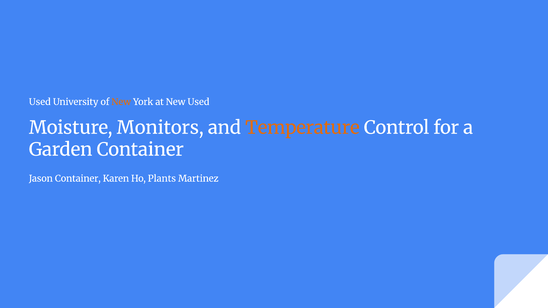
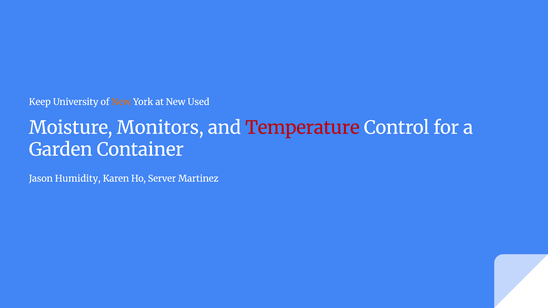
Used at (40, 102): Used -> Keep
Temperature colour: orange -> red
Jason Container: Container -> Humidity
Plants: Plants -> Server
